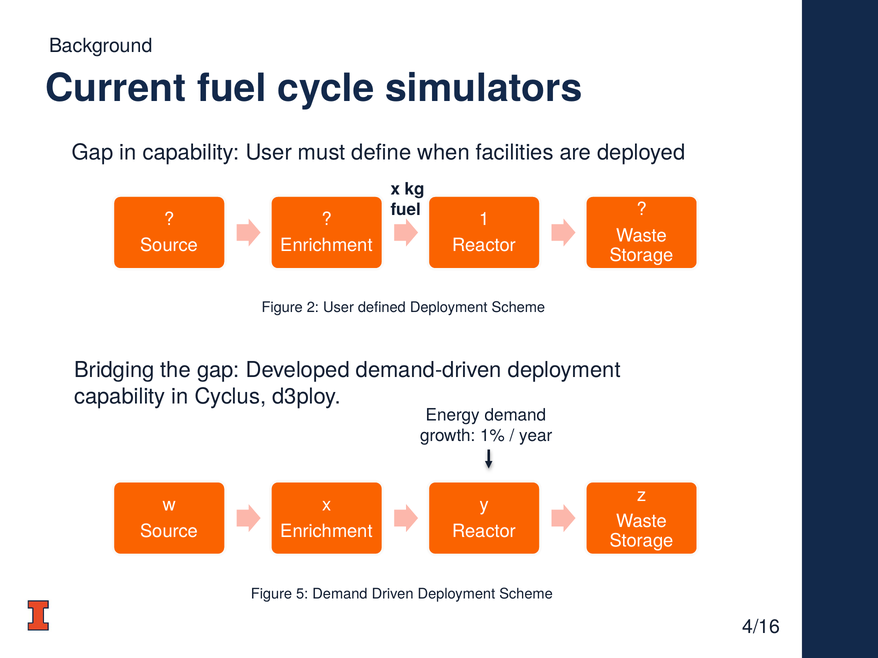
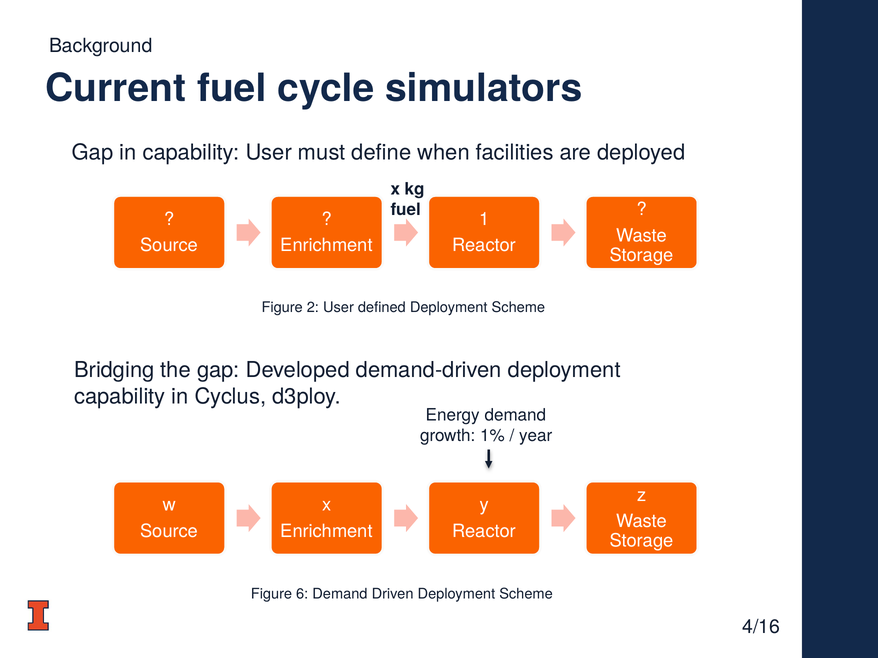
5: 5 -> 6
